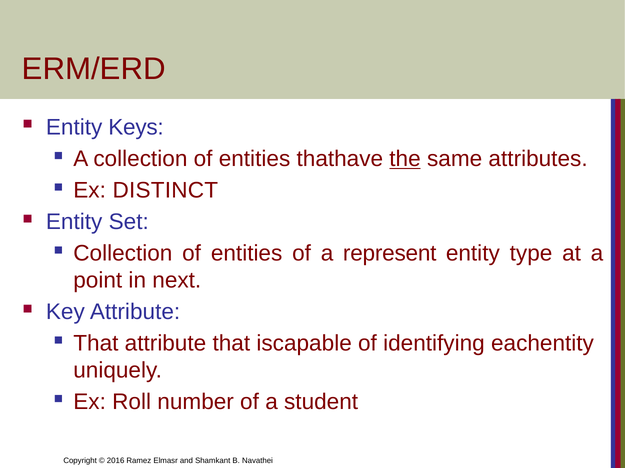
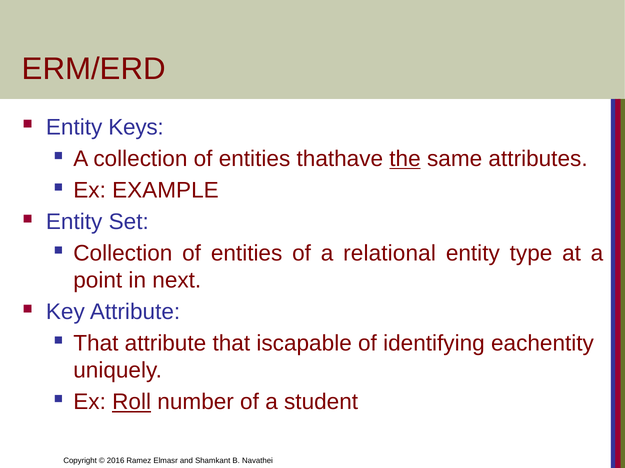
DISTINCT: DISTINCT -> EXAMPLE
represent: represent -> relational
Roll underline: none -> present
